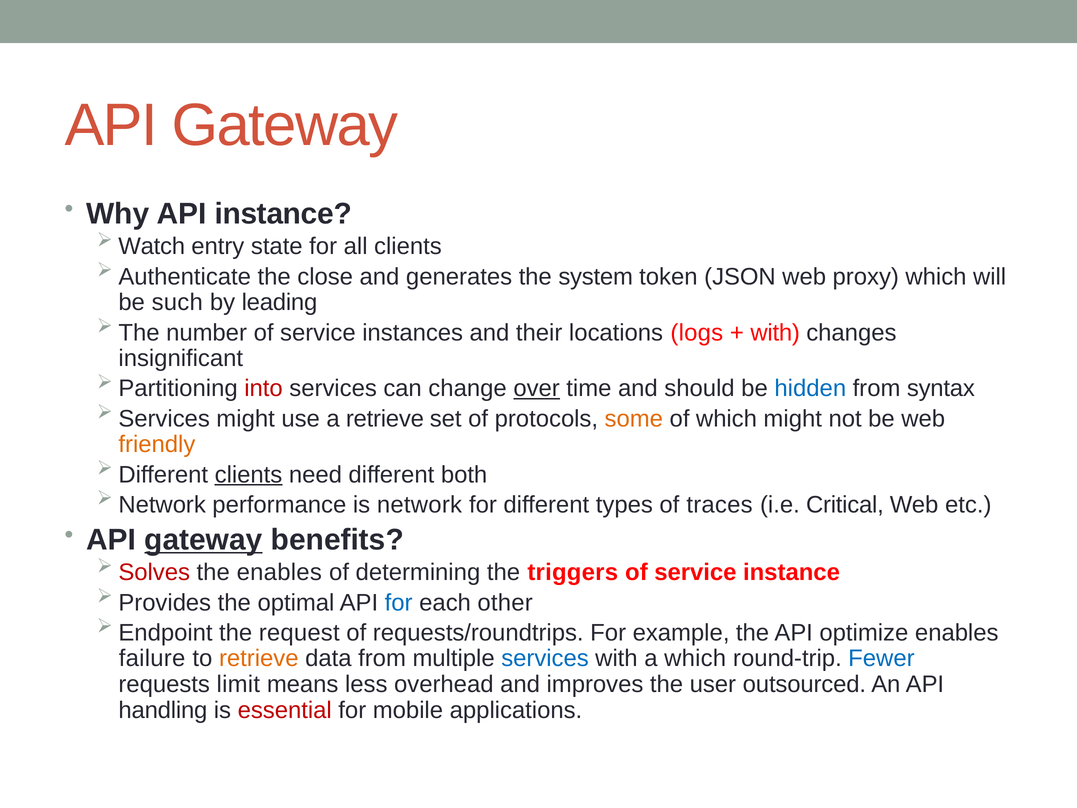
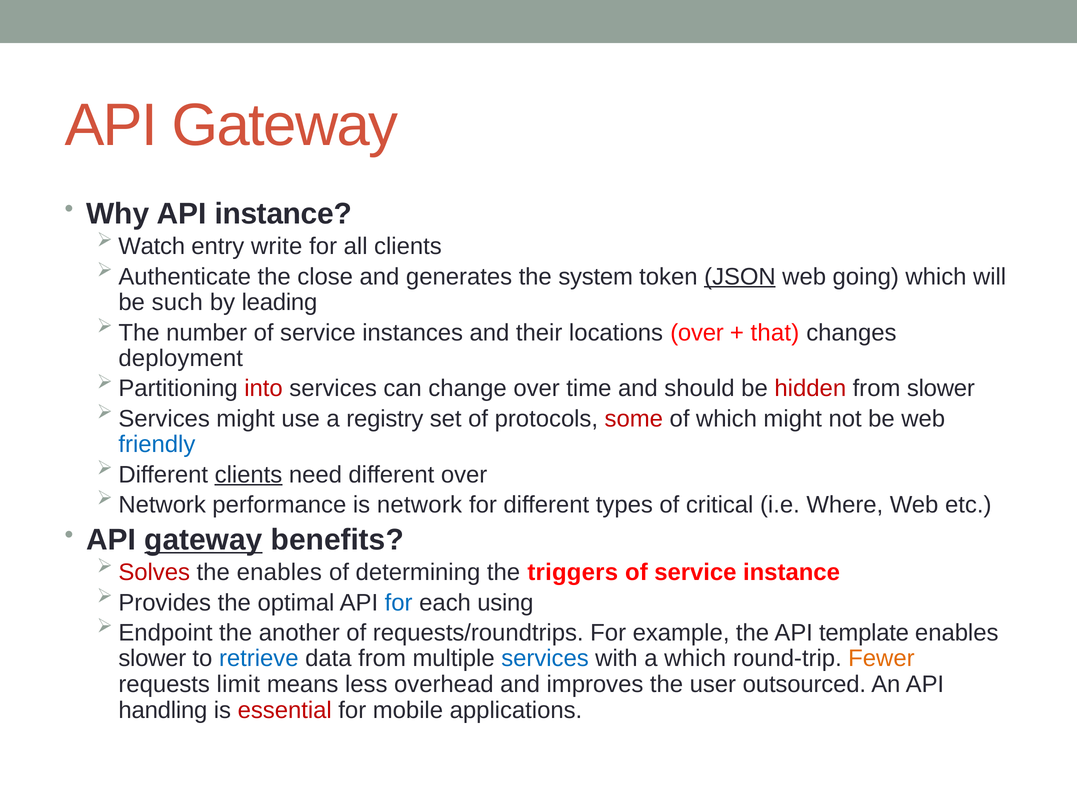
state: state -> write
JSON underline: none -> present
proxy: proxy -> going
locations logs: logs -> over
with at (775, 333): with -> that
insignificant: insignificant -> deployment
over at (537, 388) underline: present -> none
hidden colour: blue -> red
from syntax: syntax -> slower
a retrieve: retrieve -> registry
some colour: orange -> red
friendly colour: orange -> blue
different both: both -> over
traces: traces -> critical
Critical: Critical -> Where
other: other -> using
request: request -> another
optimize: optimize -> template
failure at (152, 658): failure -> slower
retrieve at (259, 658) colour: orange -> blue
Fewer colour: blue -> orange
